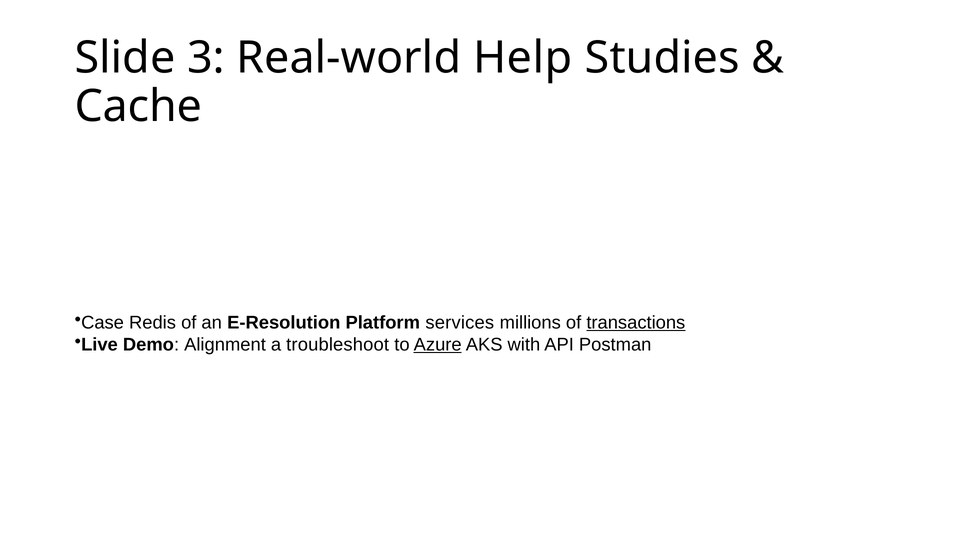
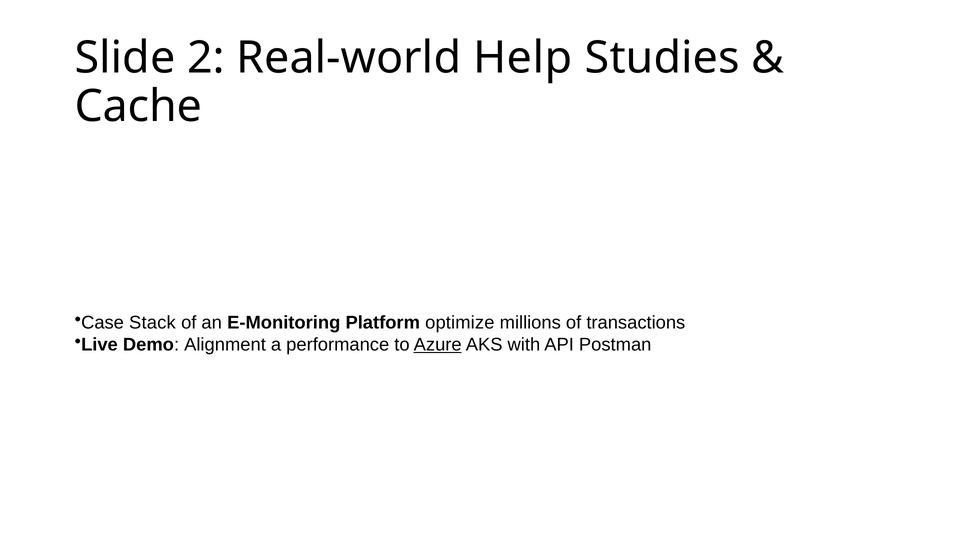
3: 3 -> 2
Redis: Redis -> Stack
E-Resolution: E-Resolution -> E-Monitoring
services: services -> optimize
transactions underline: present -> none
troubleshoot: troubleshoot -> performance
